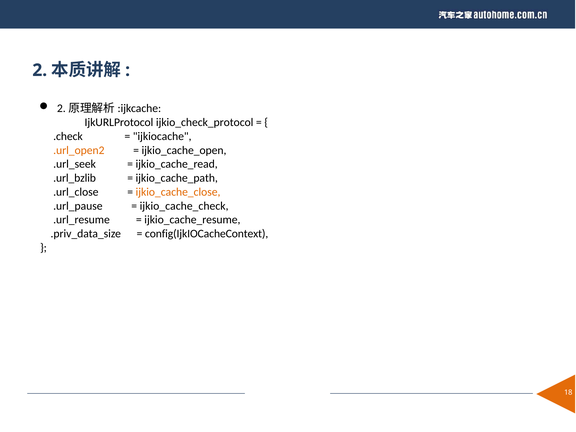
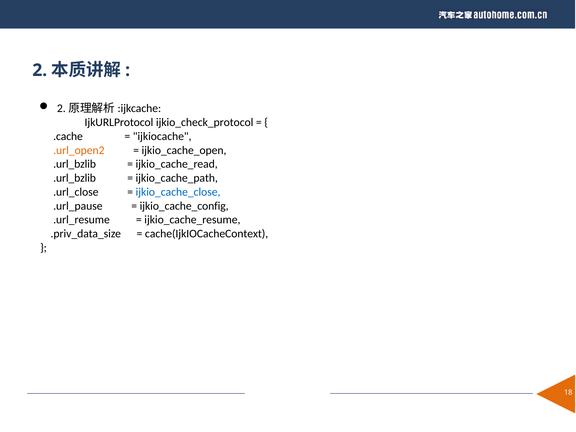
.check: .check -> .cache
.url_seek at (75, 164): .url_seek -> .url_bzlib
ijkio_cache_close colour: orange -> blue
ijkio_cache_check: ijkio_cache_check -> ijkio_cache_config
config(IjkIOCacheContext: config(IjkIOCacheContext -> cache(IjkIOCacheContext
